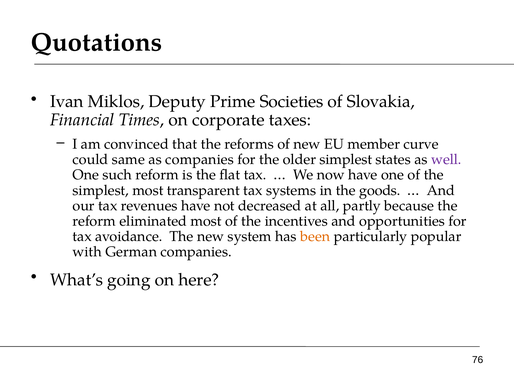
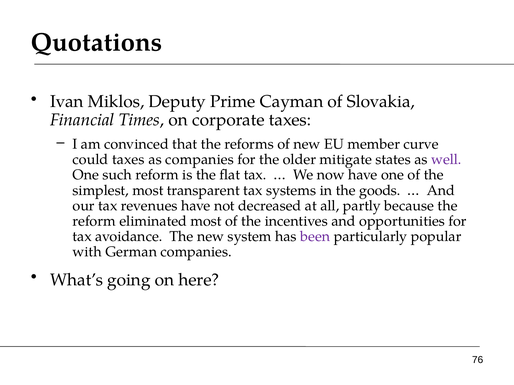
Societies: Societies -> Cayman
could same: same -> taxes
older simplest: simplest -> mitigate
been colour: orange -> purple
